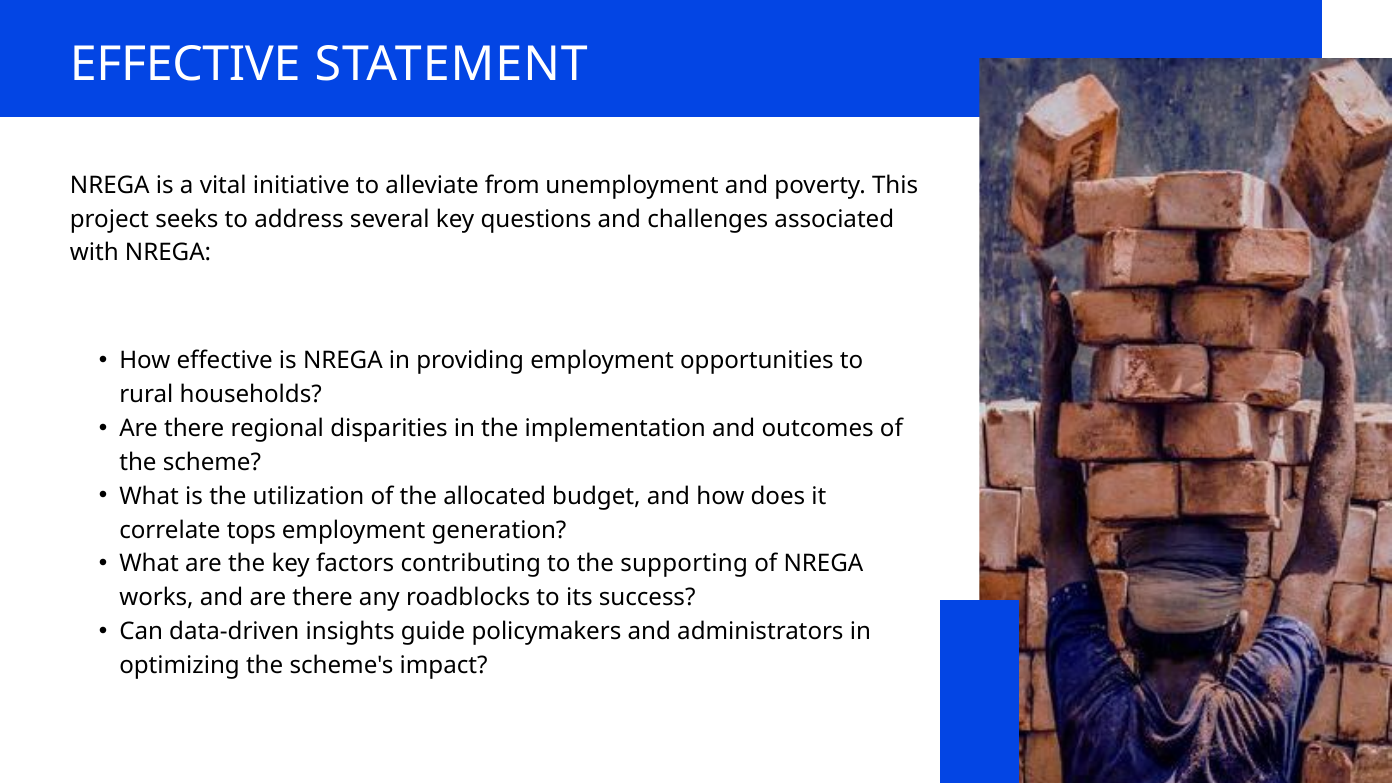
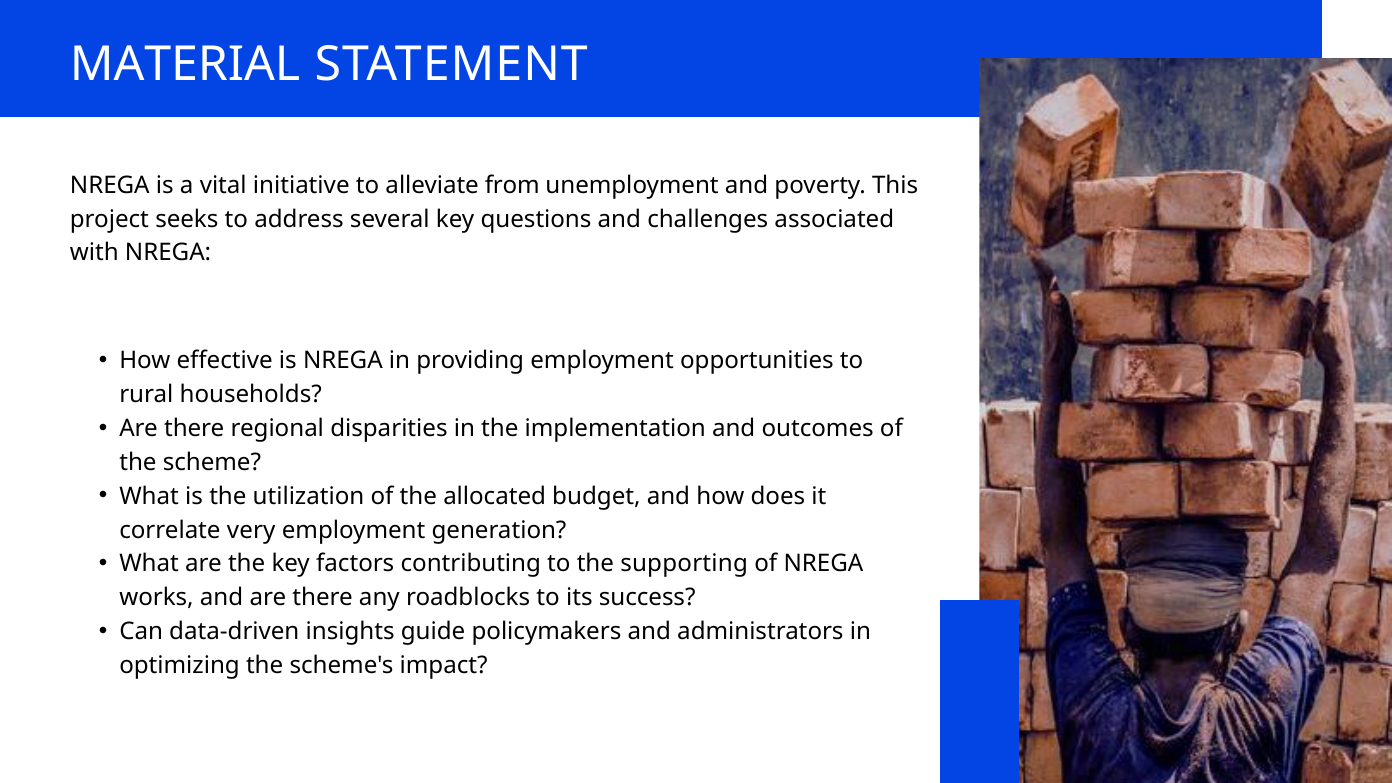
EFFECTIVE at (185, 65): EFFECTIVE -> MATERIAL
tops: tops -> very
